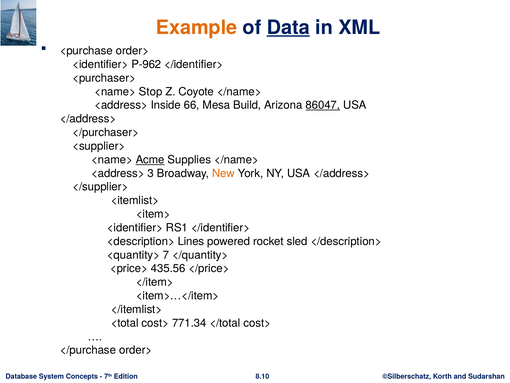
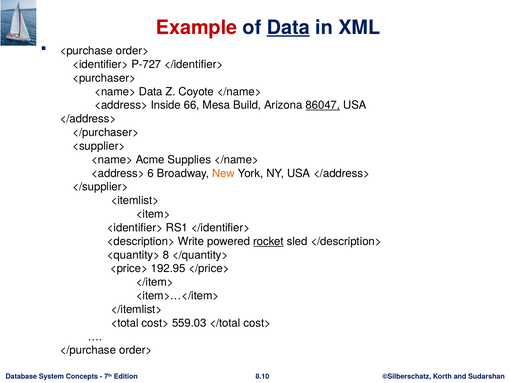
Example colour: orange -> red
P-962: P-962 -> P-727
<name> Stop: Stop -> Data
Acme underline: present -> none
3: 3 -> 6
Lines: Lines -> Write
rocket underline: none -> present
7: 7 -> 8
435.56: 435.56 -> 192.95
771.34: 771.34 -> 559.03
